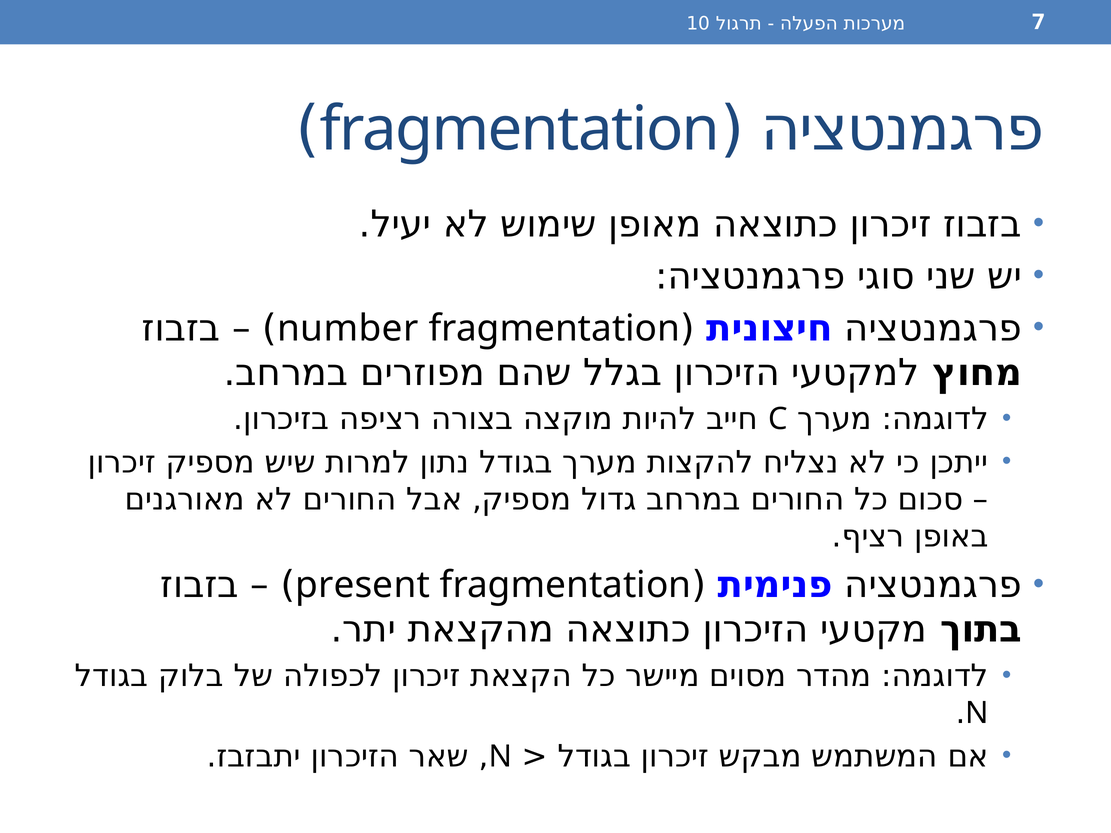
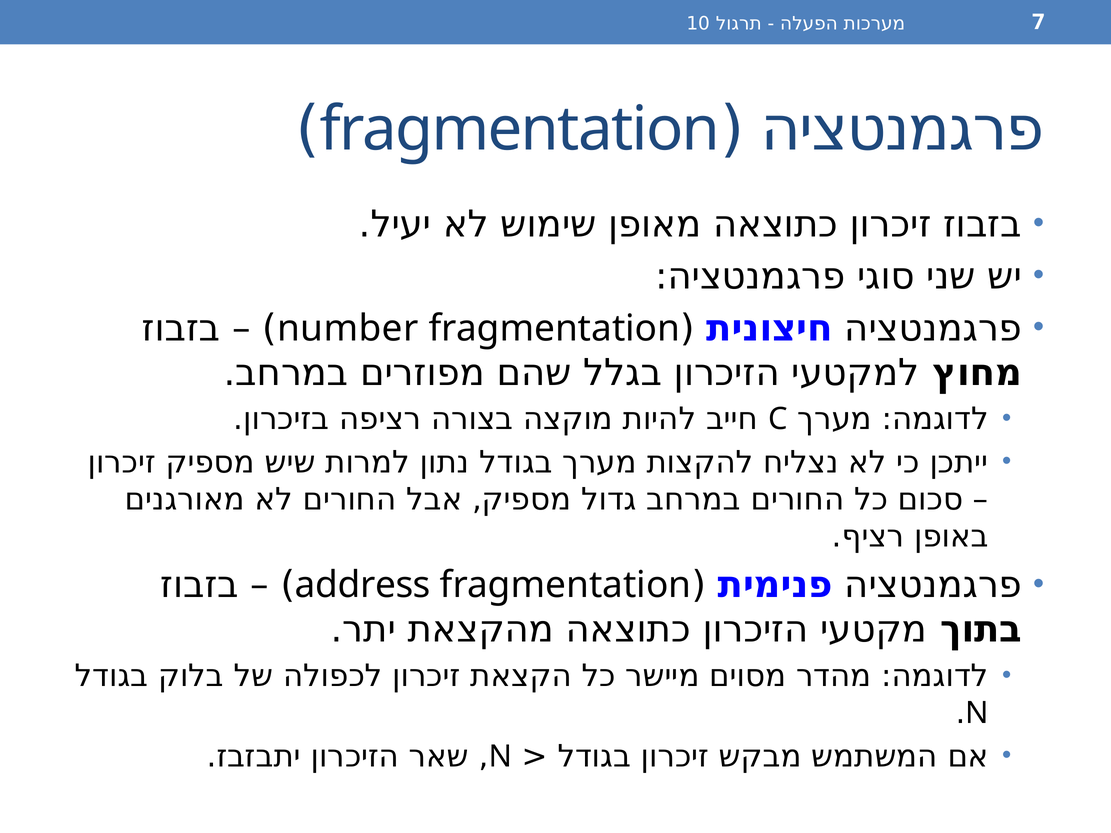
present: present -> address
